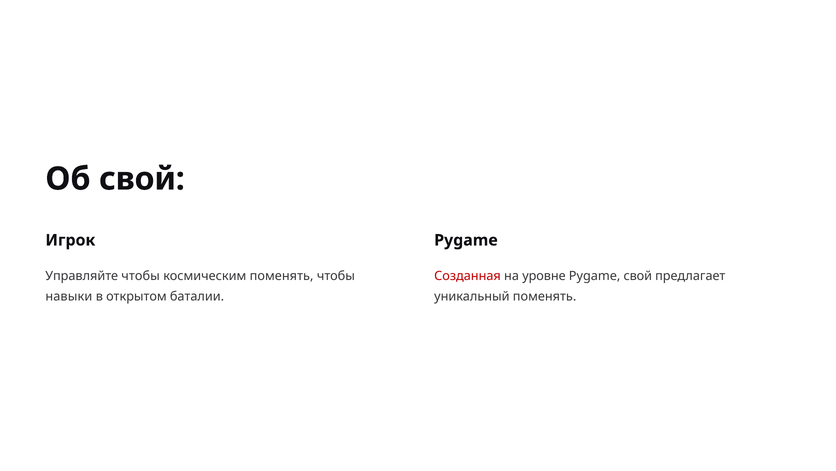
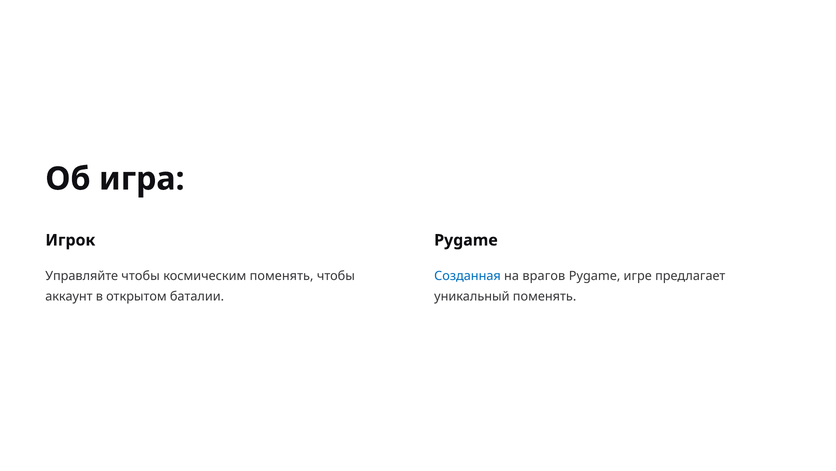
Об свой: свой -> игра
Созданная colour: red -> blue
уровне: уровне -> врагов
Pygame свой: свой -> игре
навыки: навыки -> аккаунт
